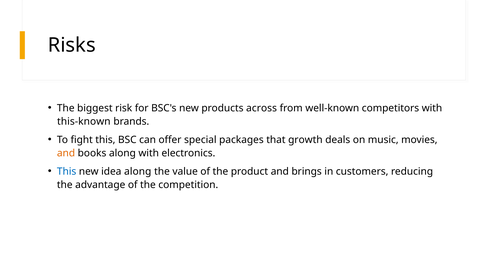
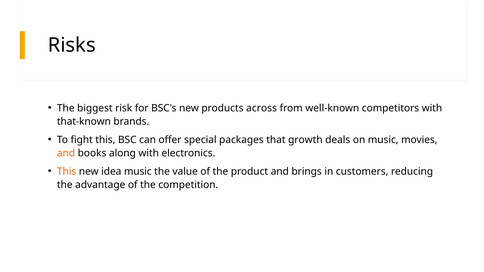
this-known: this-known -> that-known
This at (67, 172) colour: blue -> orange
idea along: along -> music
